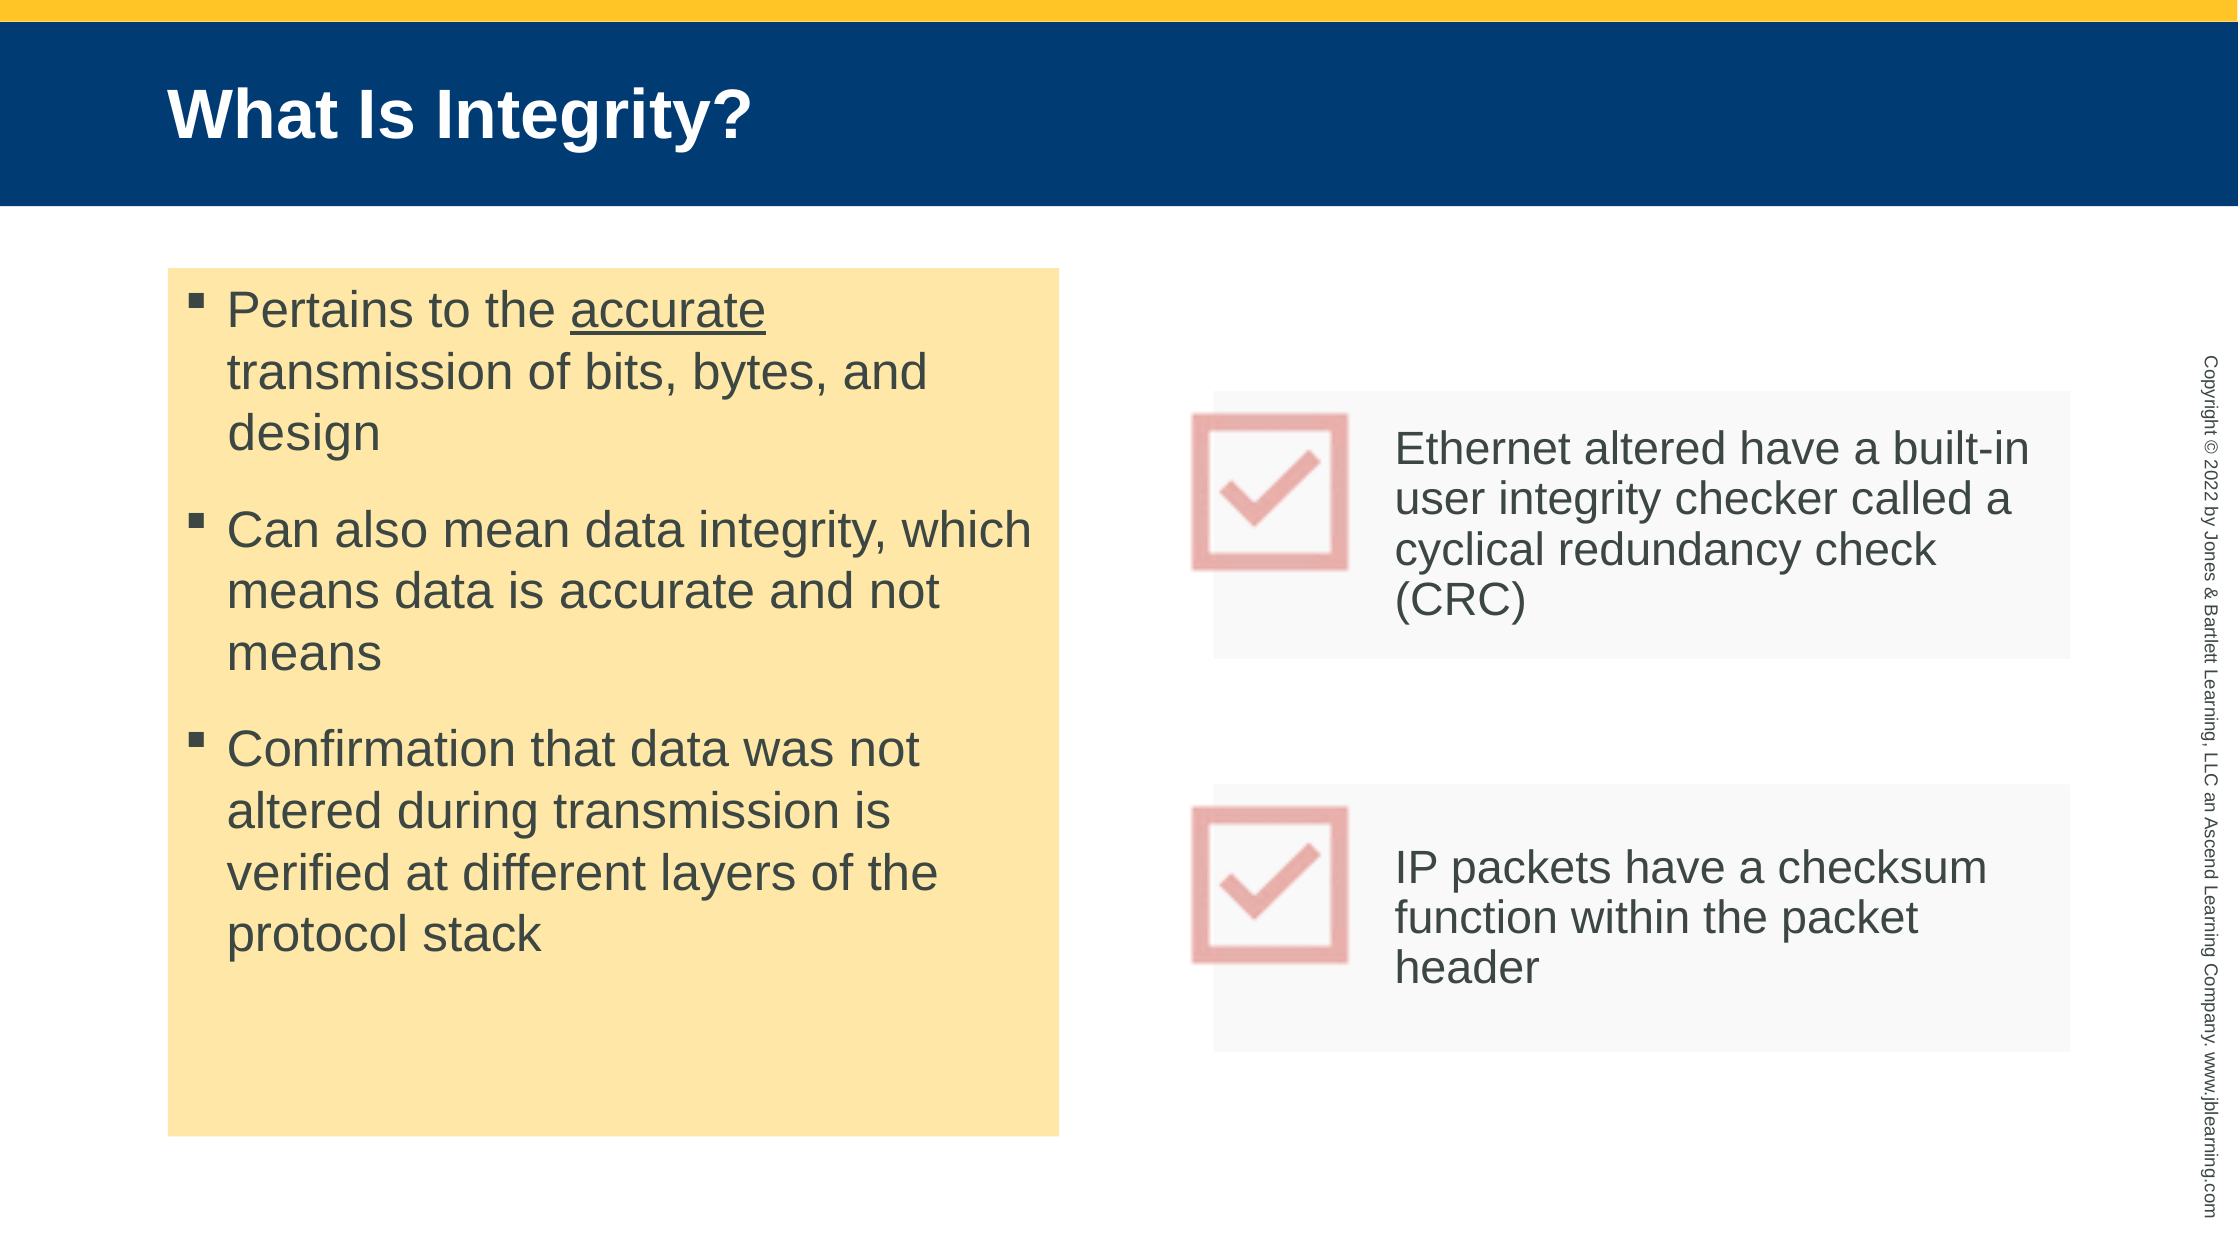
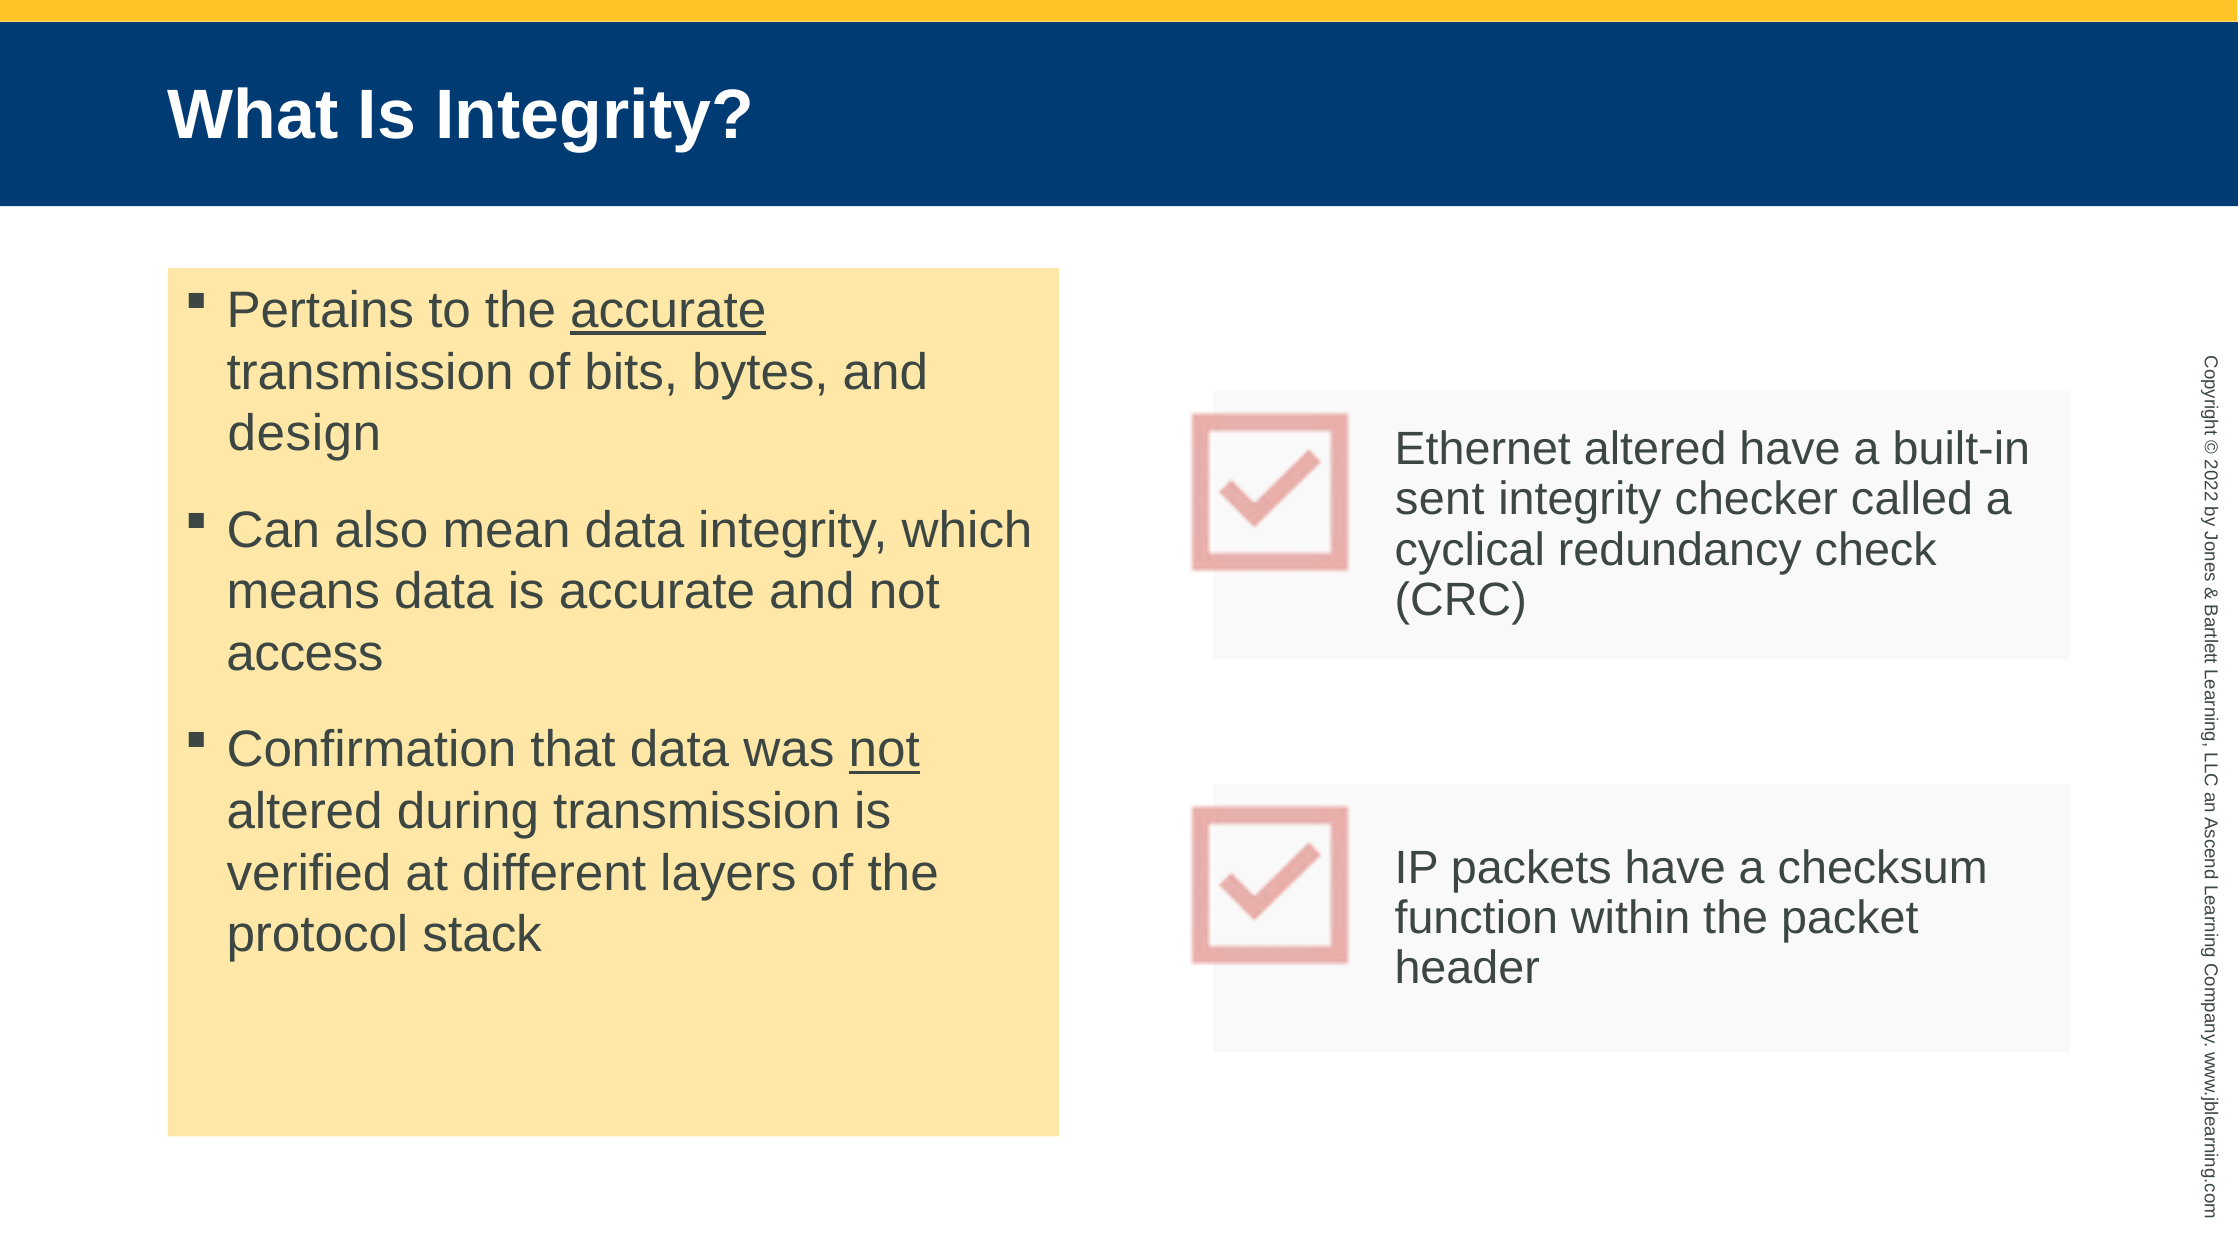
user: user -> sent
means at (304, 653): means -> access
not at (884, 750) underline: none -> present
